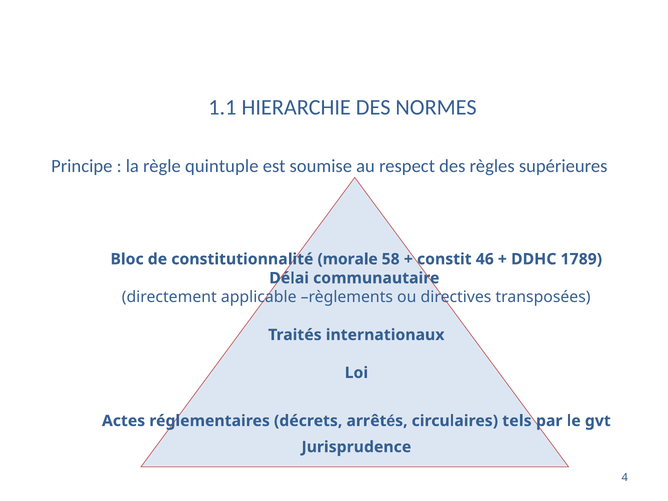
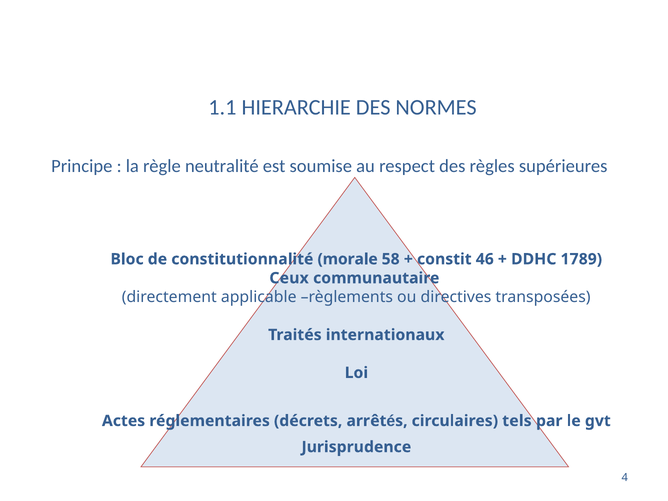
quintuple: quintuple -> neutralité
Délai: Délai -> Ceux
